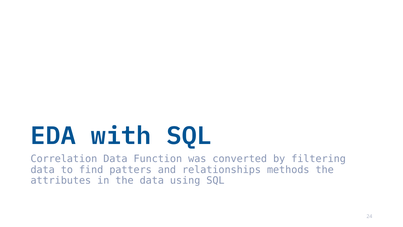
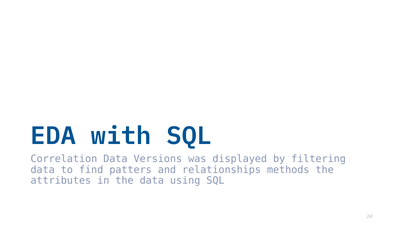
Function: Function -> Versions
converted: converted -> displayed
